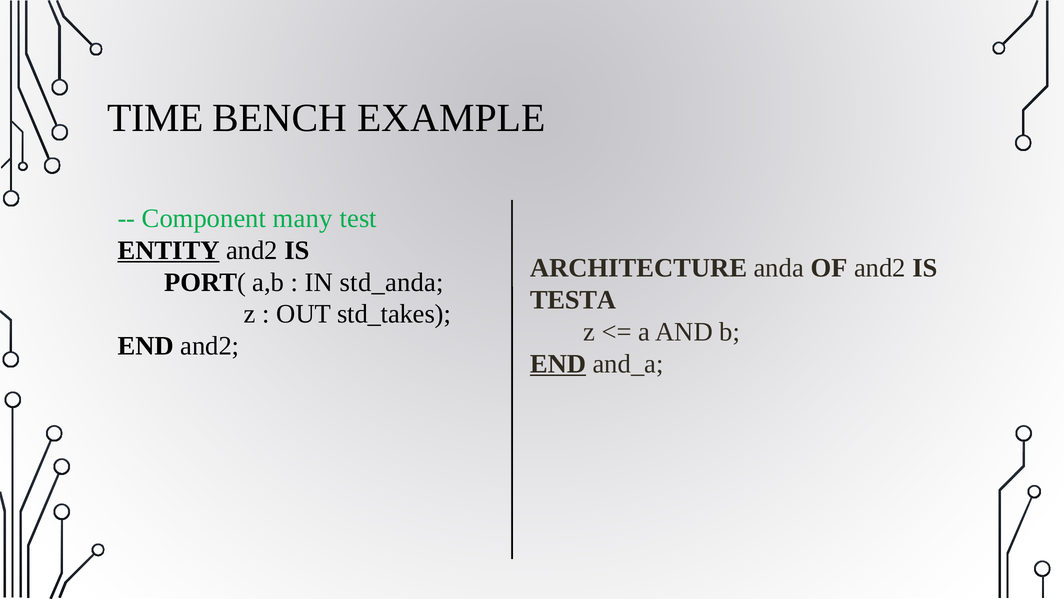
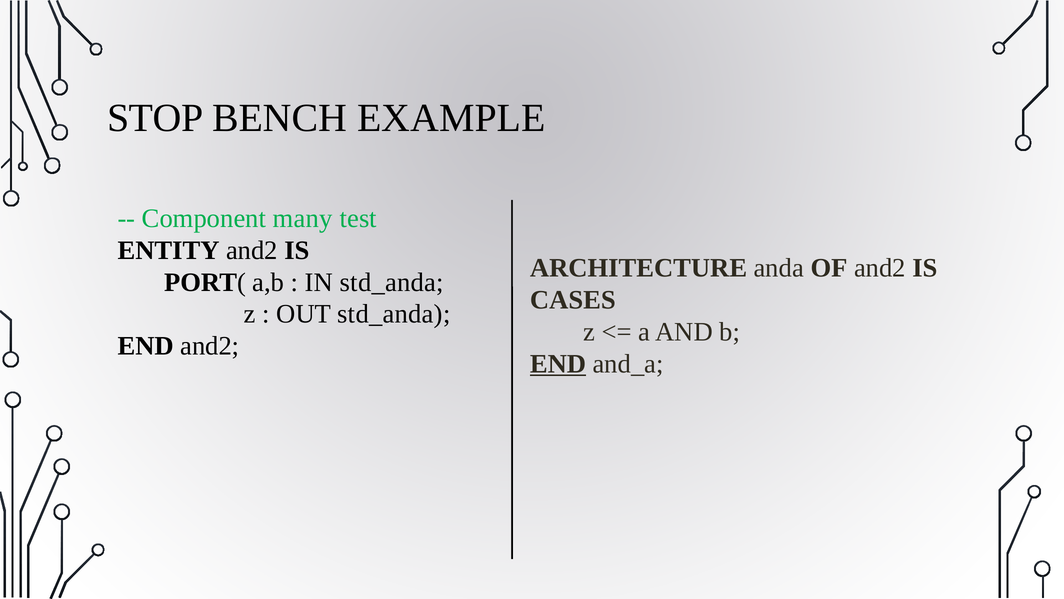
TIME: TIME -> STOP
ENTITY underline: present -> none
TESTA: TESTA -> CASES
OUT std_takes: std_takes -> std_anda
